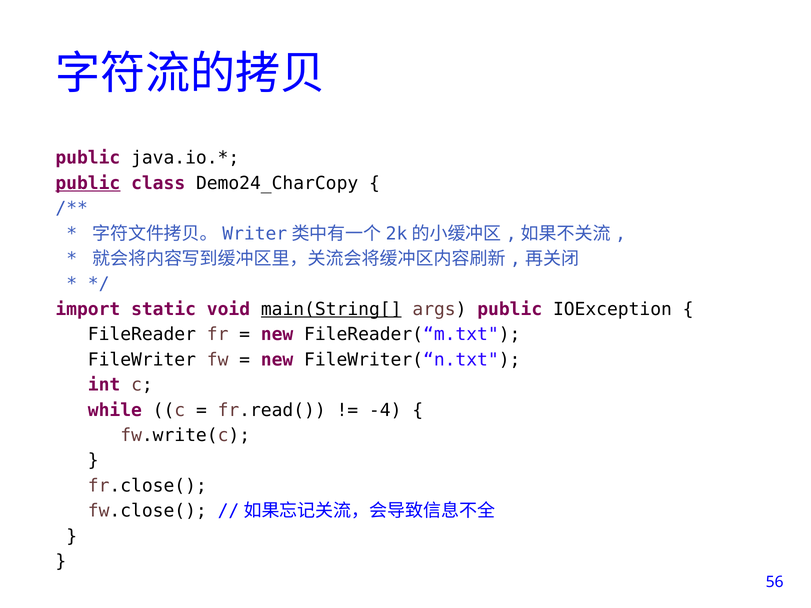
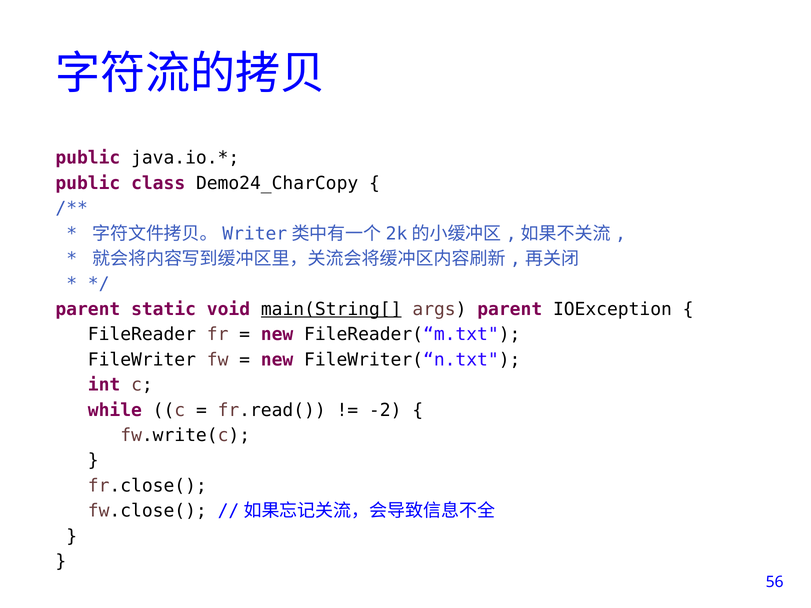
public at (88, 183) underline: present -> none
import at (88, 309): import -> parent
args public: public -> parent
-4: -4 -> -2
